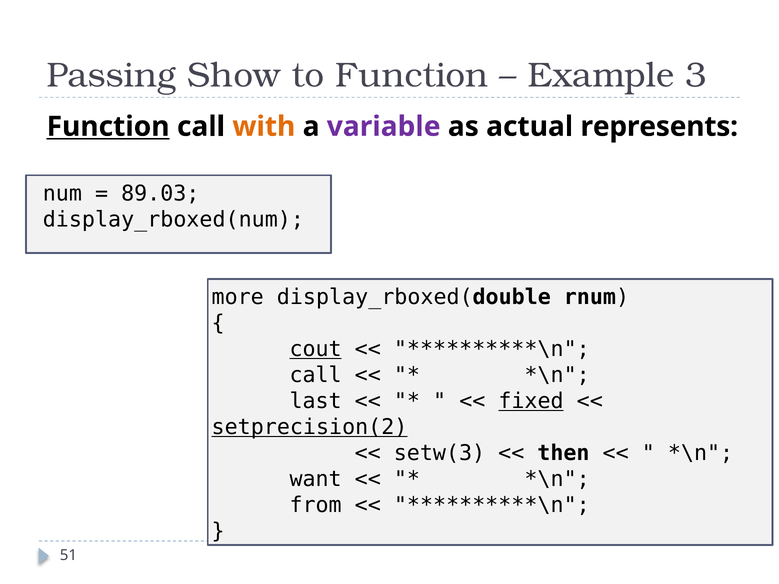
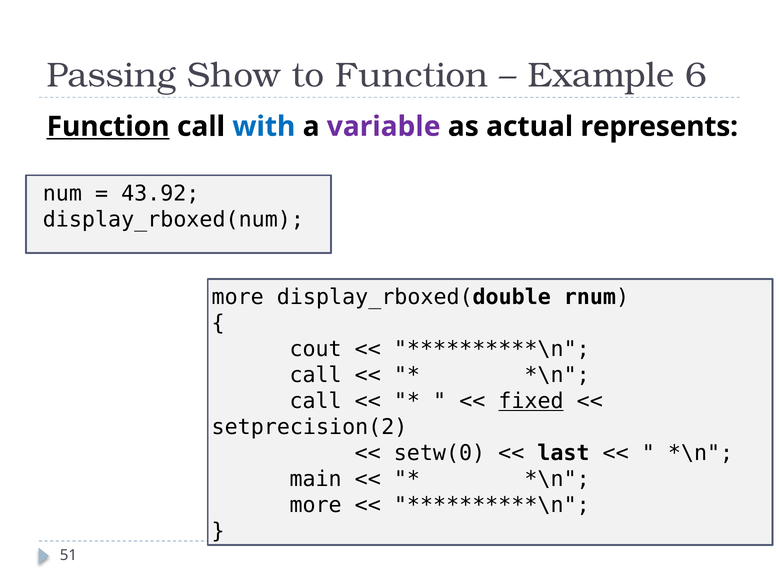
3: 3 -> 6
with colour: orange -> blue
89.03: 89.03 -> 43.92
cout underline: present -> none
last at (316, 401): last -> call
setprecision(2 underline: present -> none
setw(3: setw(3 -> setw(0
then: then -> last
want: want -> main
from at (316, 505): from -> more
